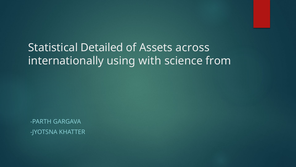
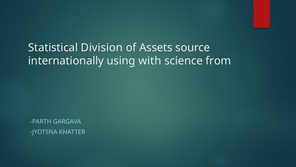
Detailed: Detailed -> Division
across: across -> source
